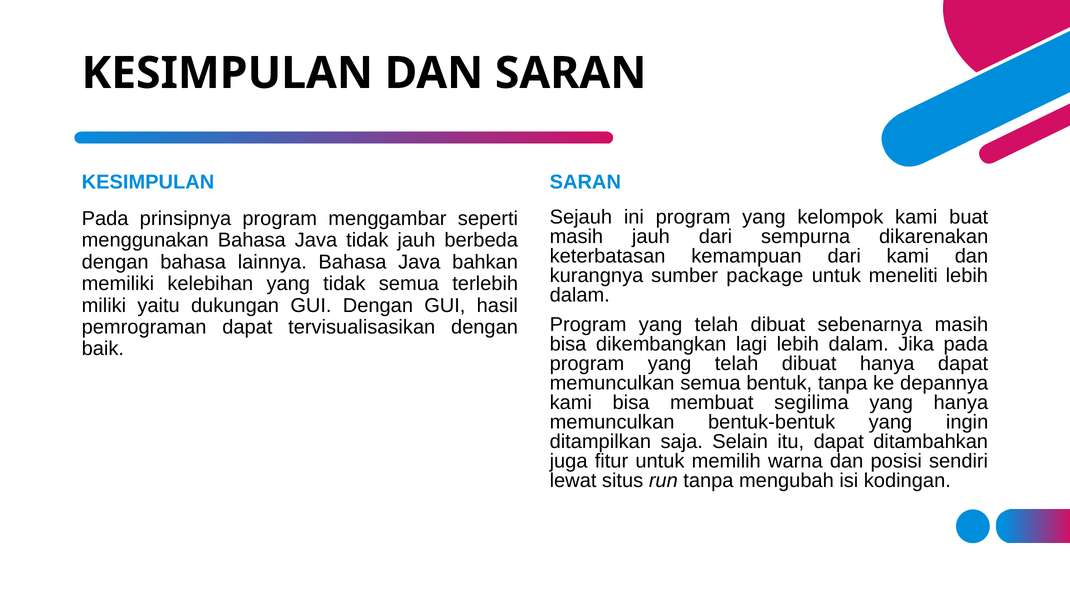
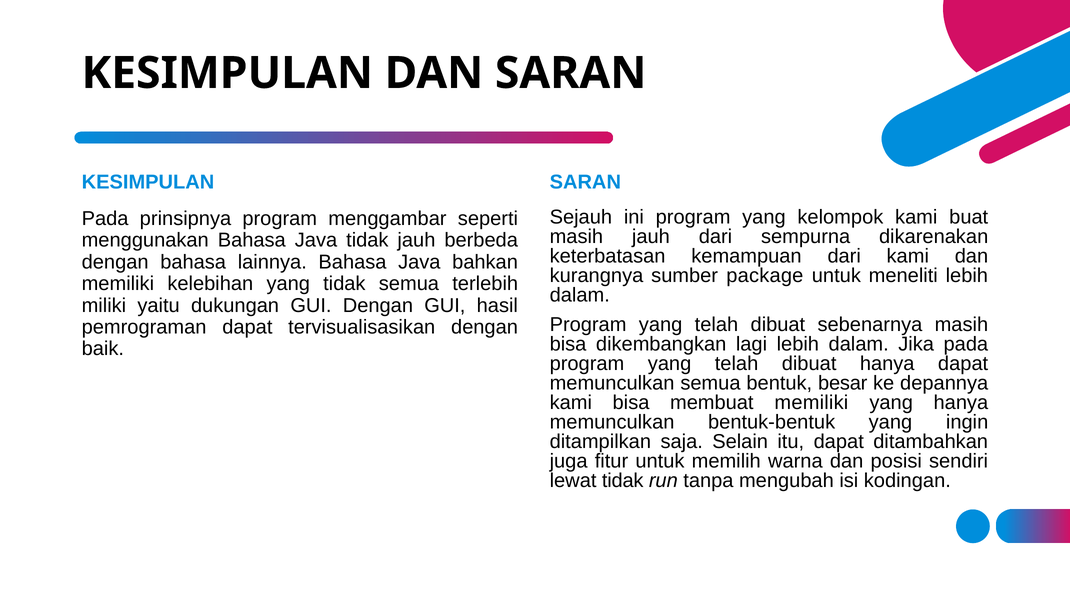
bentuk tanpa: tanpa -> besar
membuat segilima: segilima -> memiliki
lewat situs: situs -> tidak
